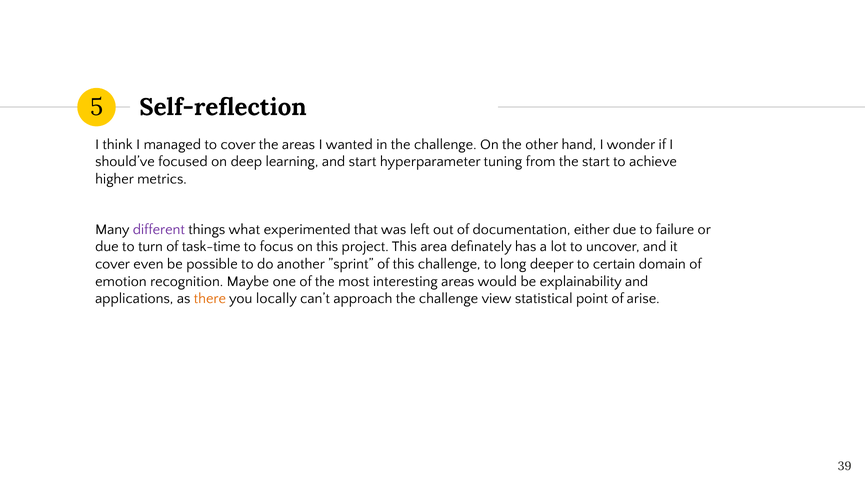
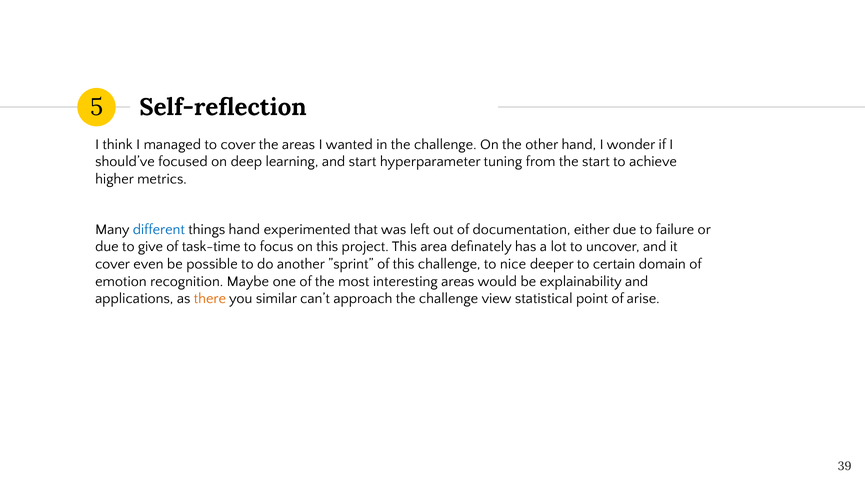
different colour: purple -> blue
things what: what -> hand
turn: turn -> give
long: long -> nice
locally: locally -> similar
